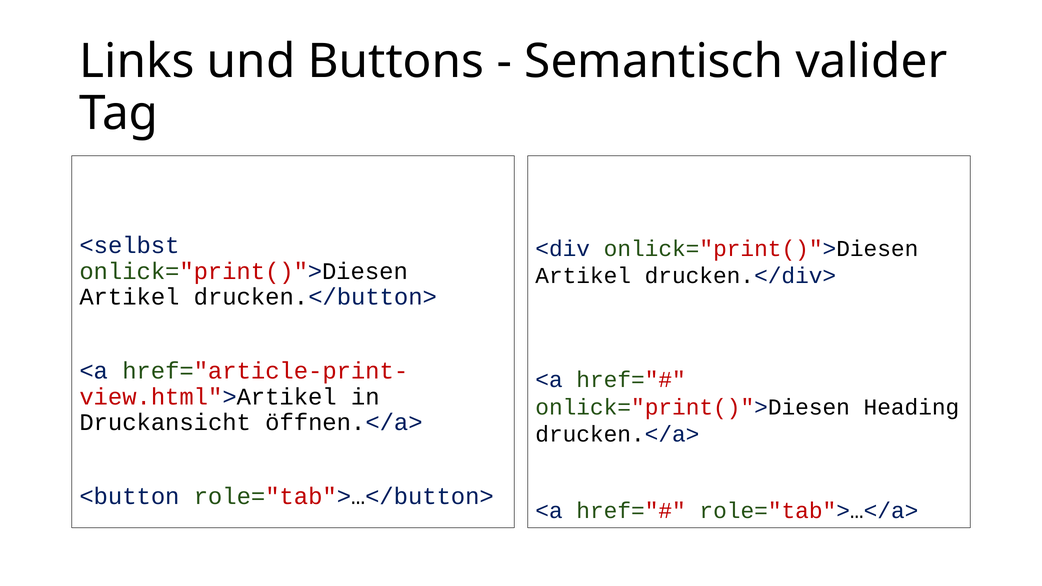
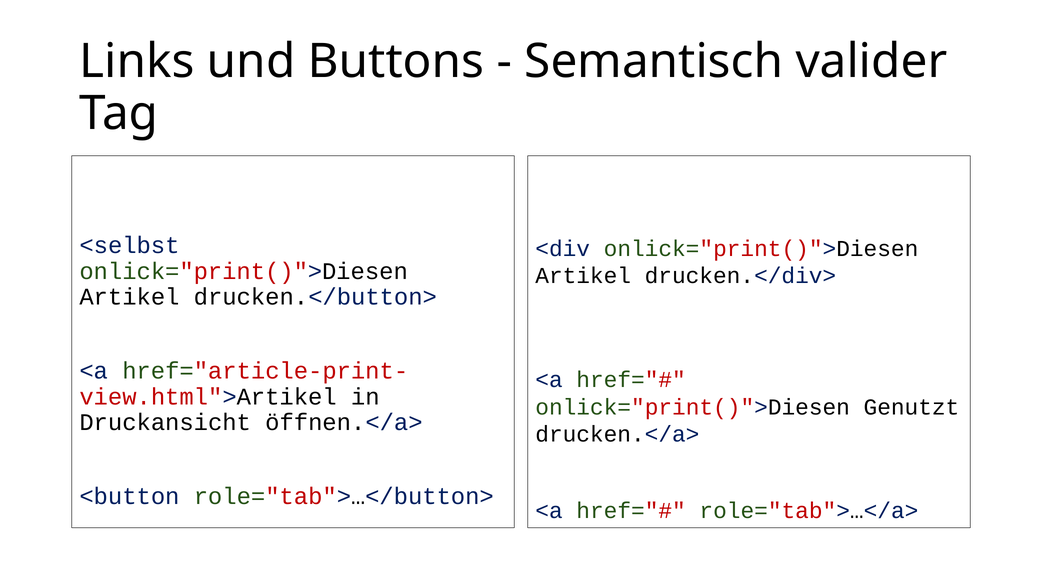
Heading: Heading -> Genutzt
